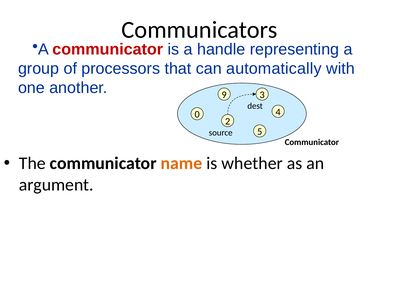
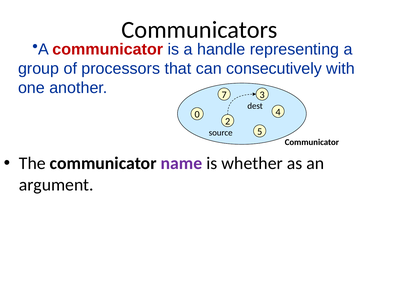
automatically: automatically -> consecutively
9: 9 -> 7
name colour: orange -> purple
